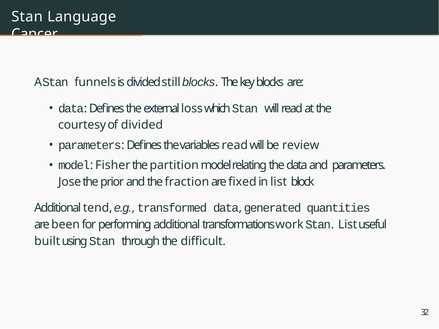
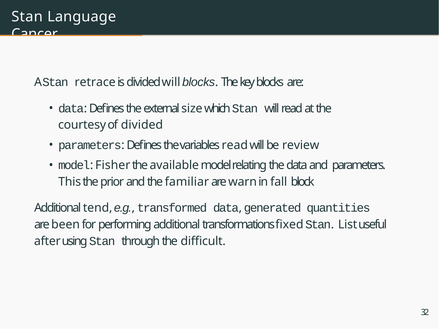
funnels: funnels -> retrace
divided still: still -> will
loss: loss -> size
partition: partition -> available
Jose: Jose -> This
fraction: fraction -> familiar
ﬁxed: ﬁxed -> warn
in list: list -> fall
work: work -> ﬁxed
built: built -> after
